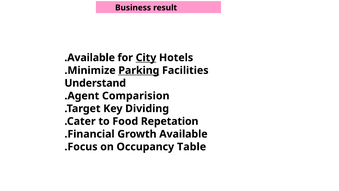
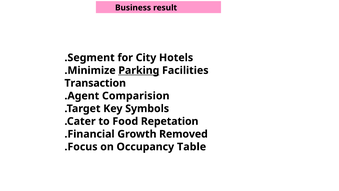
.Available: .Available -> .Segment
City underline: present -> none
Understand: Understand -> Transaction
Dividing: Dividing -> Symbols
Available: Available -> Removed
